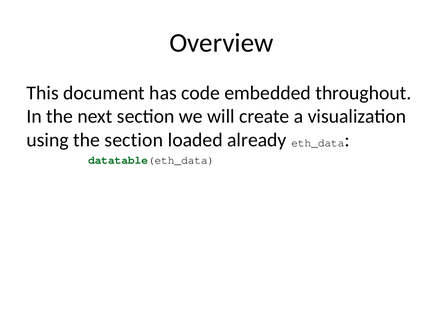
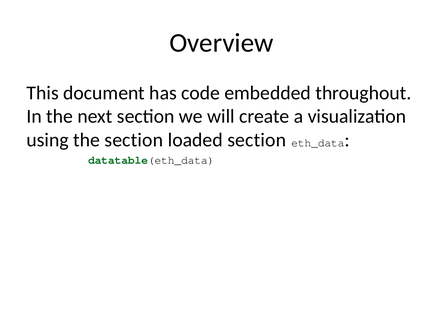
loaded already: already -> section
